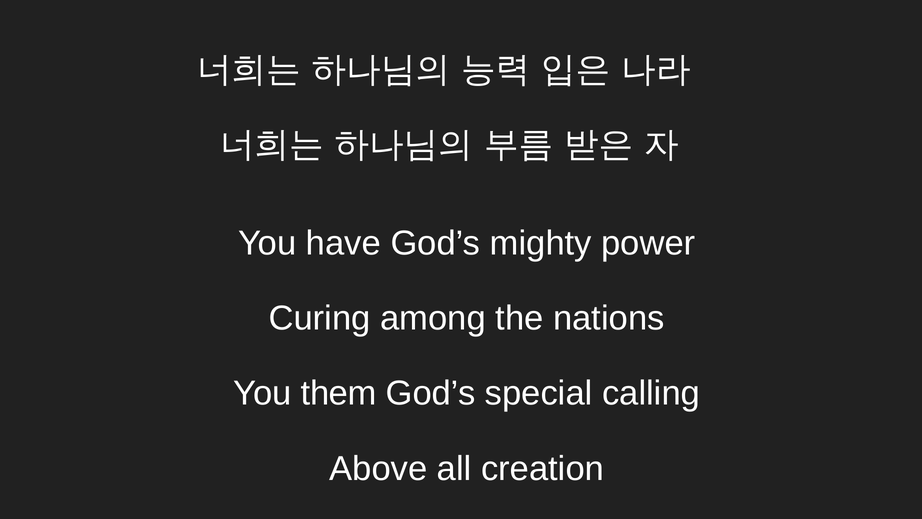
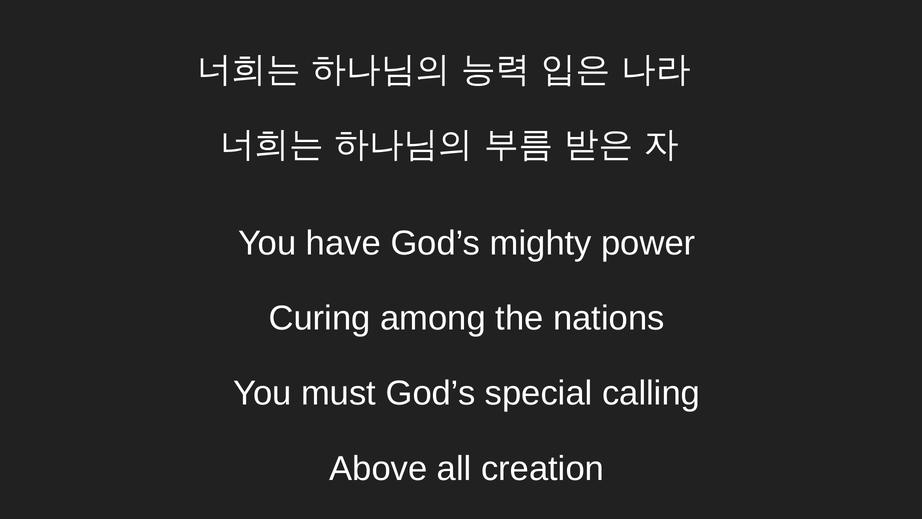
them: them -> must
